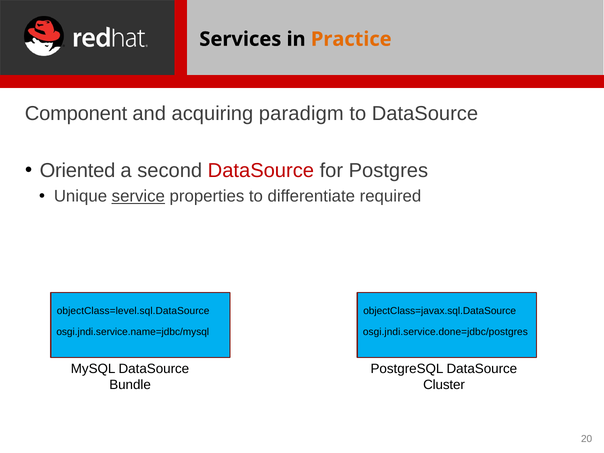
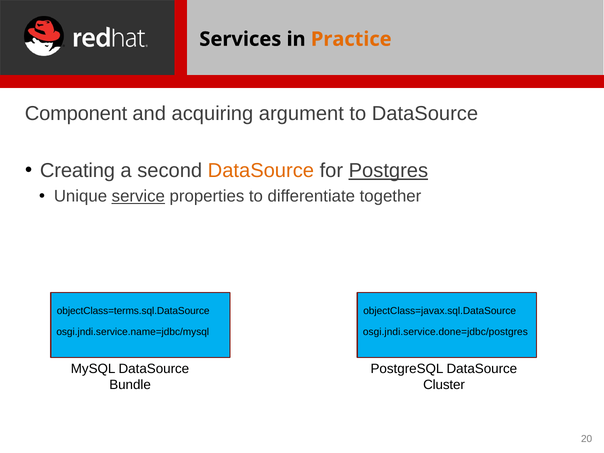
paradigm: paradigm -> argument
Oriented: Oriented -> Creating
DataSource at (261, 171) colour: red -> orange
Postgres underline: none -> present
required: required -> together
objectClass=level.sql.DataSource: objectClass=level.sql.DataSource -> objectClass=terms.sql.DataSource
